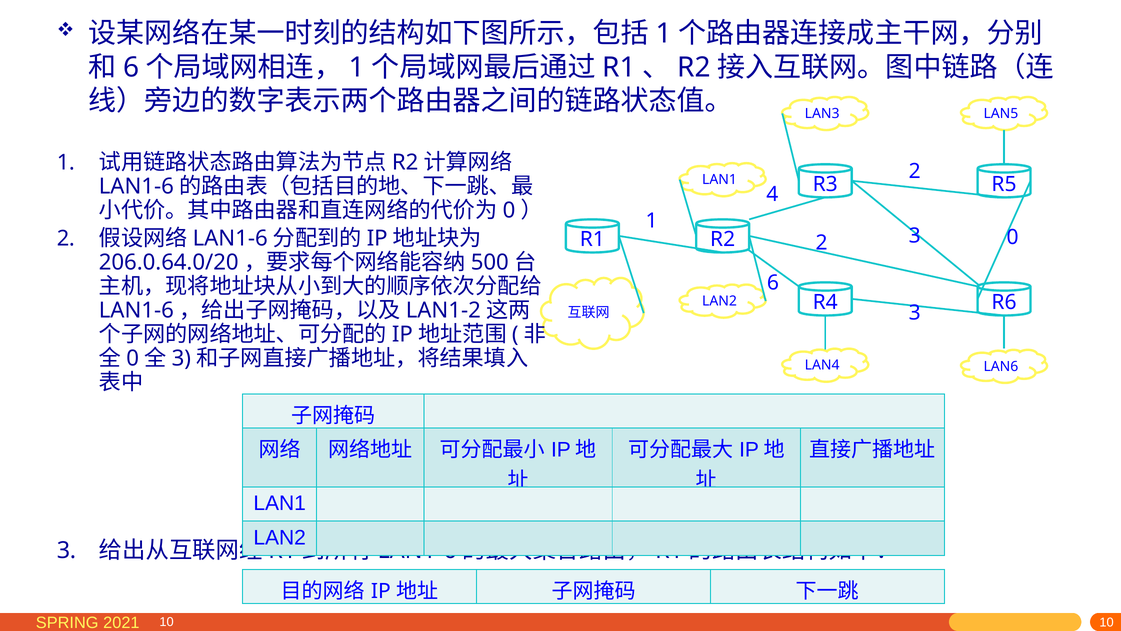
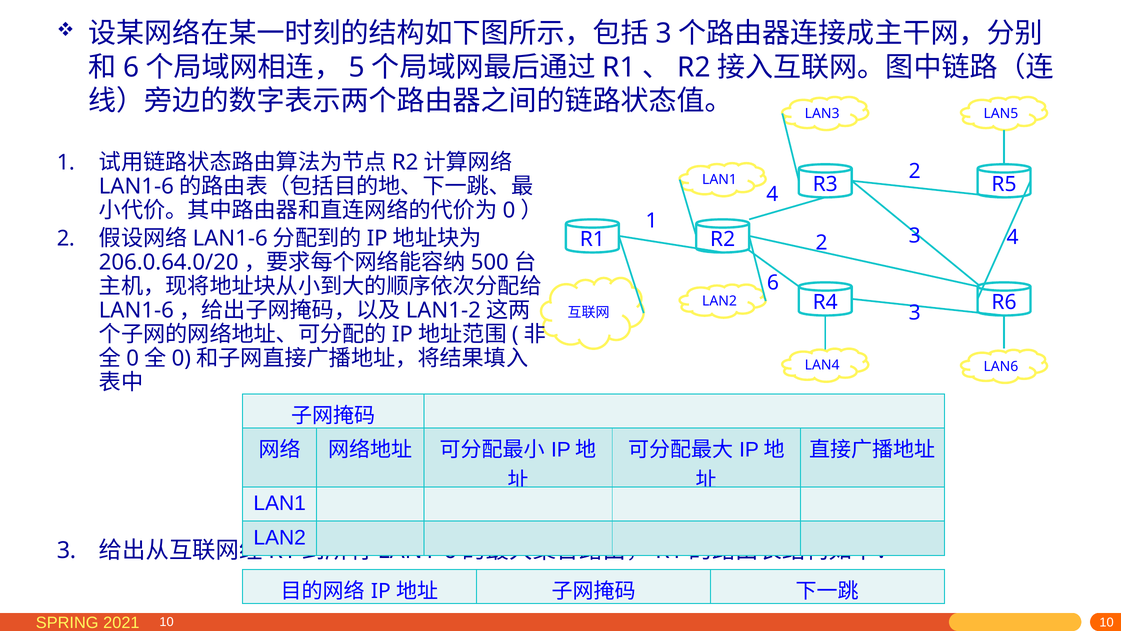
1 at (664, 34): 1 -> 3
1 at (357, 67): 1 -> 5
2 0: 0 -> 4
3 at (181, 358): 3 -> 0
